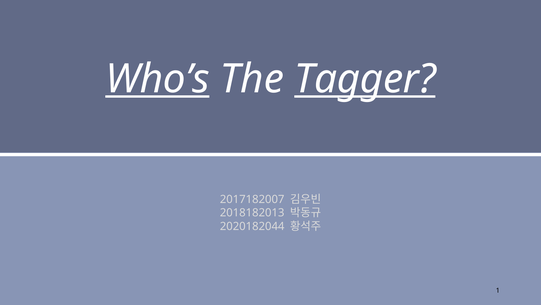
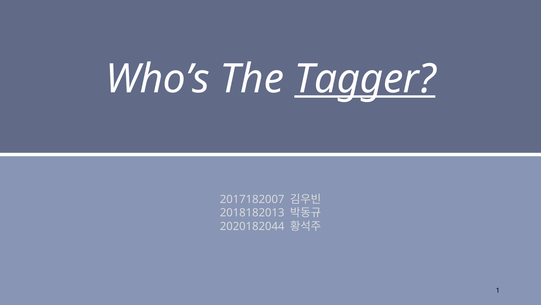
Who’s underline: present -> none
